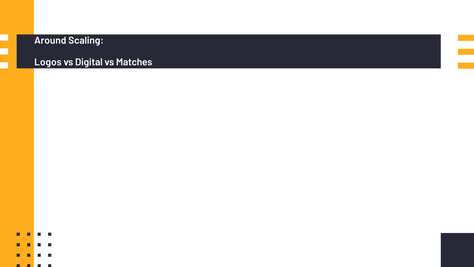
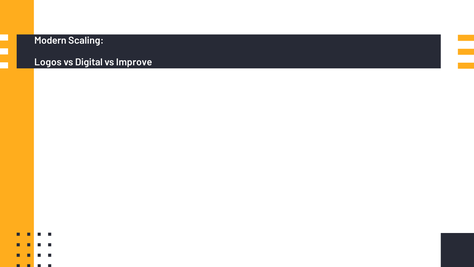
Around: Around -> Modern
Matches: Matches -> Improve
